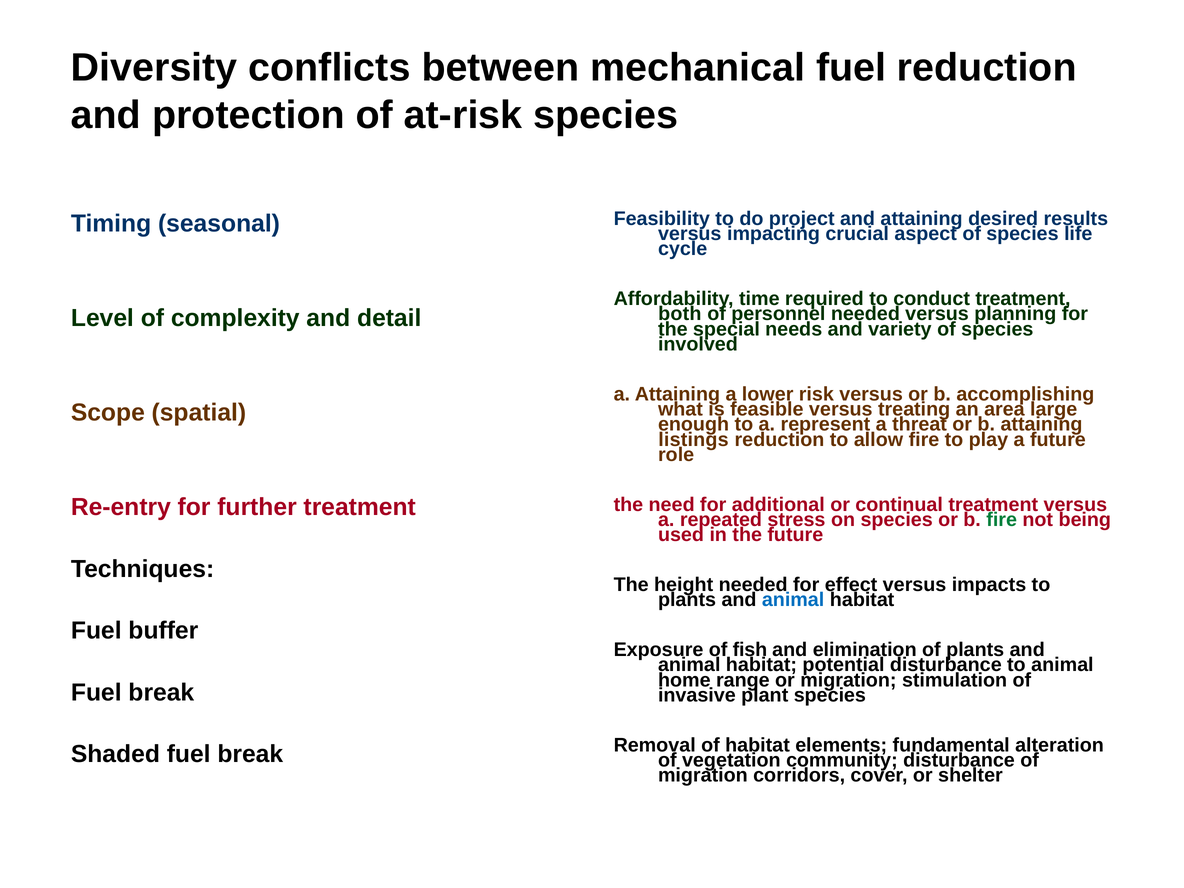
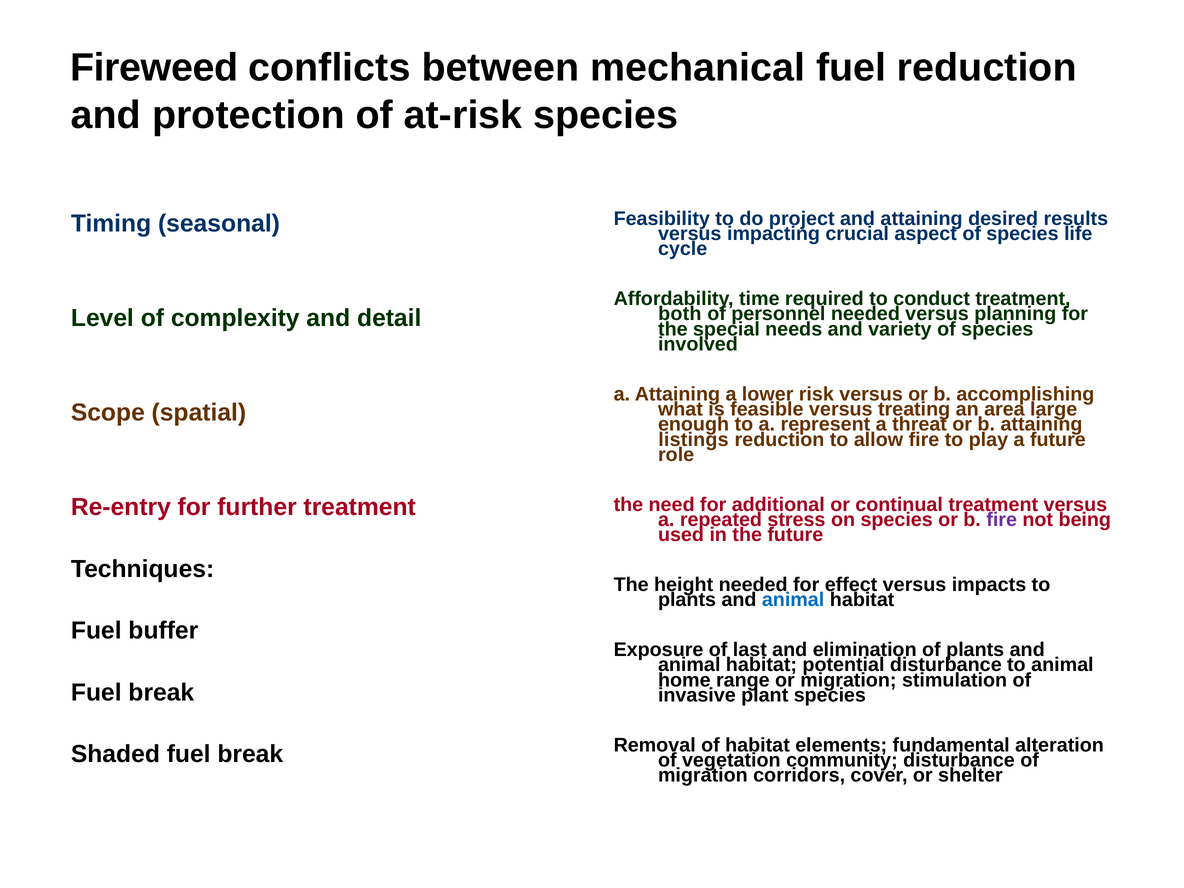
Diversity: Diversity -> Fireweed
fire at (1002, 520) colour: green -> purple
fish: fish -> last
